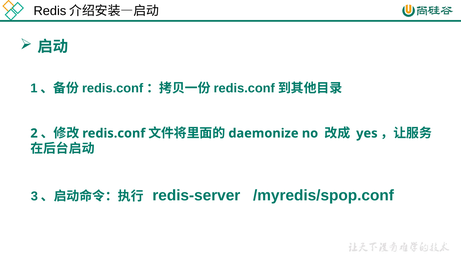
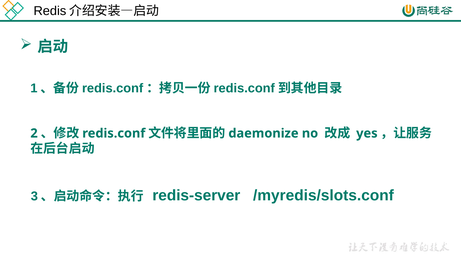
/myredis/spop.conf: /myredis/spop.conf -> /myredis/slots.conf
